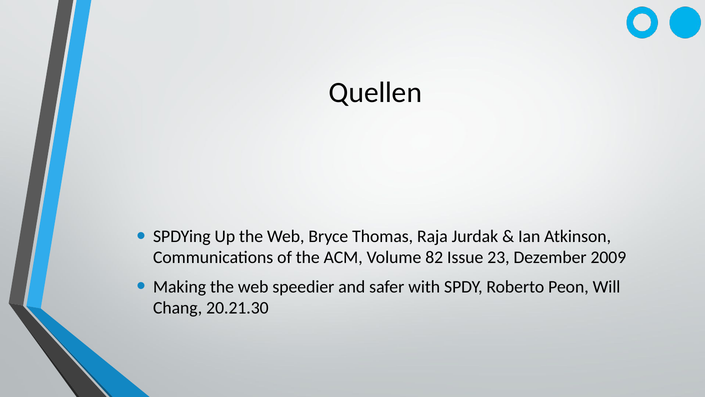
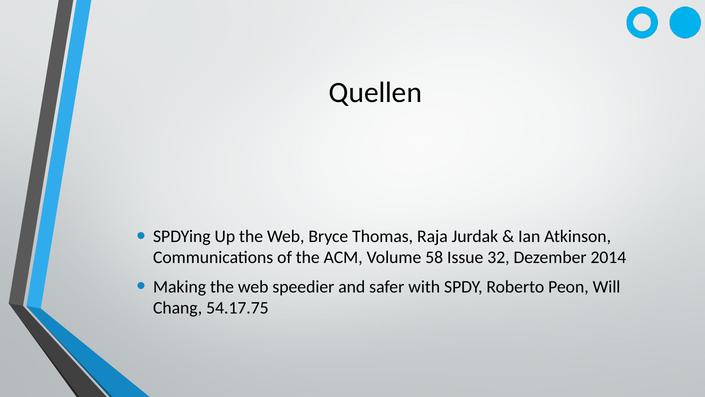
82: 82 -> 58
23: 23 -> 32
2009: 2009 -> 2014
20.21.30: 20.21.30 -> 54.17.75
